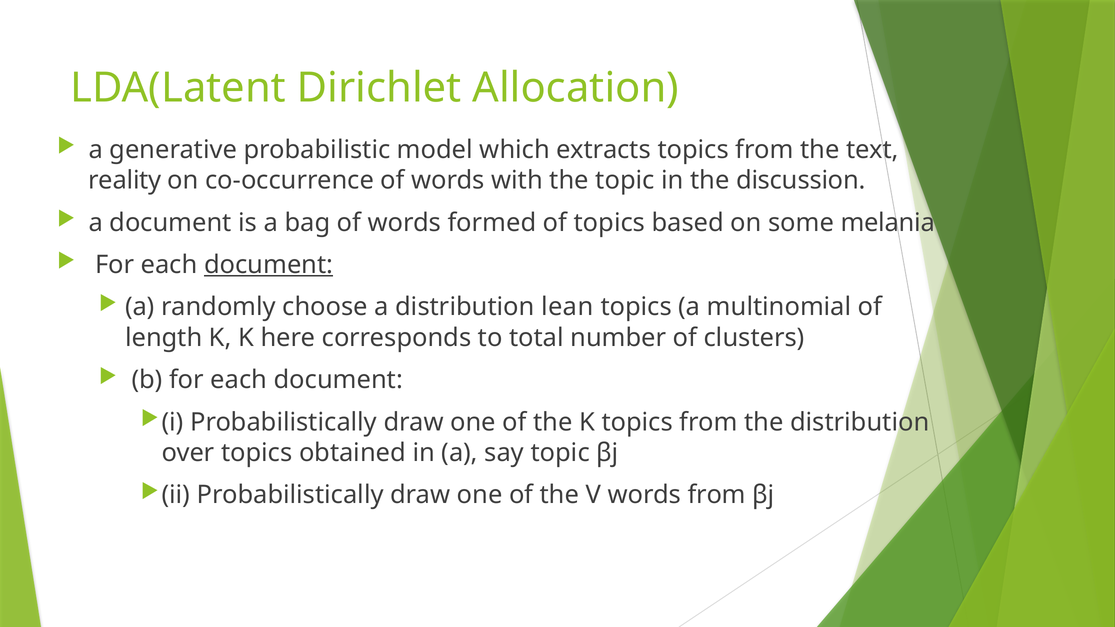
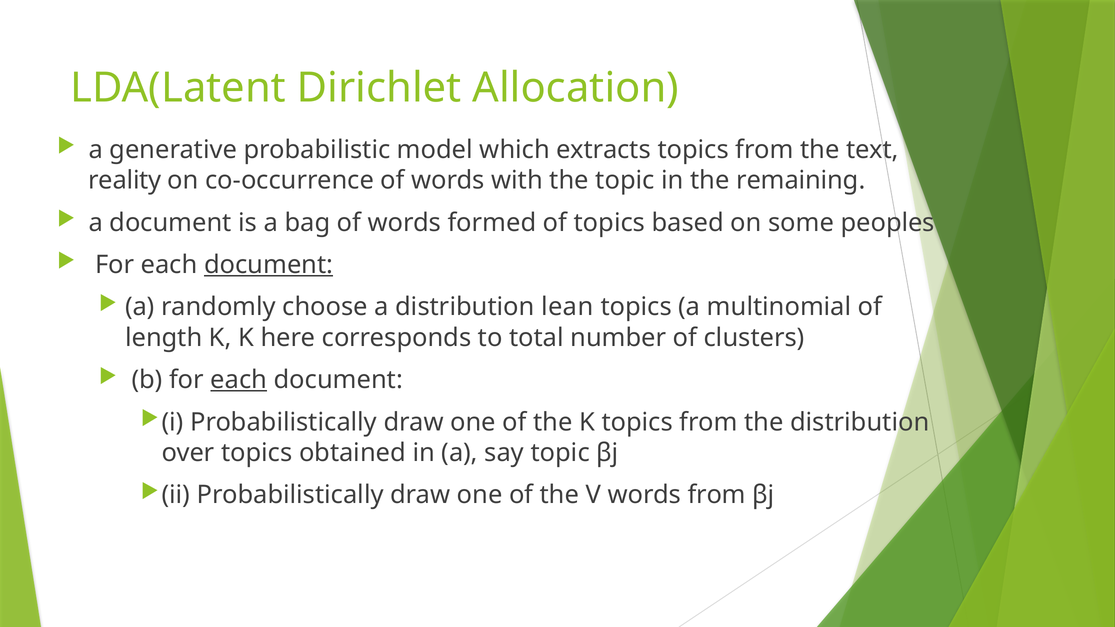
discussion: discussion -> remaining
melania: melania -> peoples
each at (239, 380) underline: none -> present
